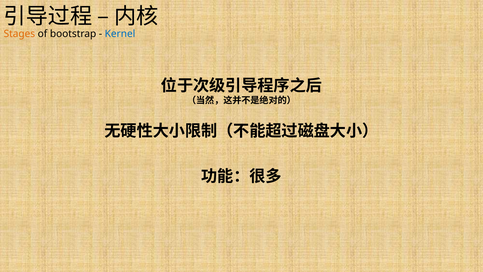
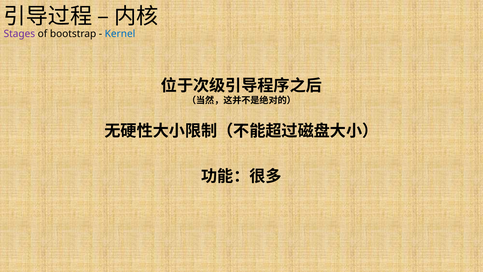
Stages colour: orange -> purple
